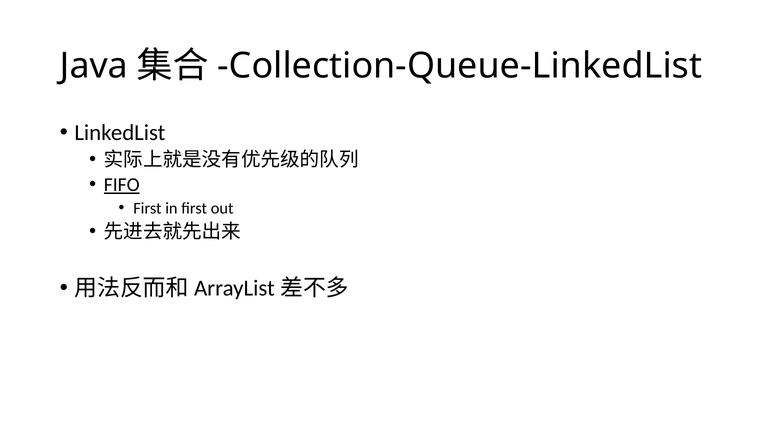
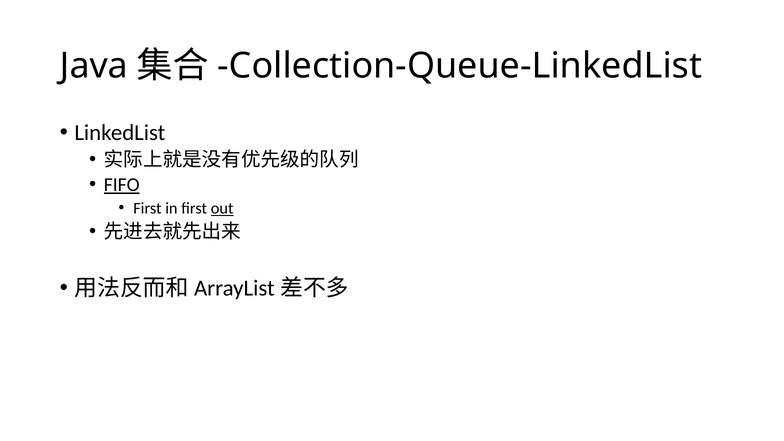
out underline: none -> present
